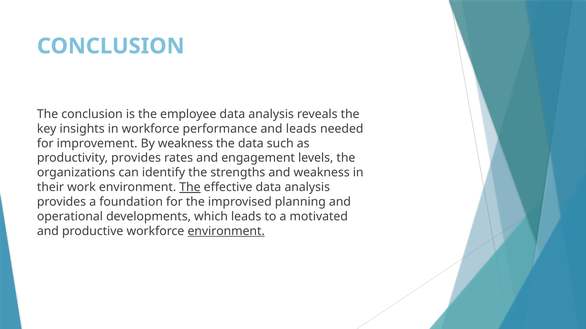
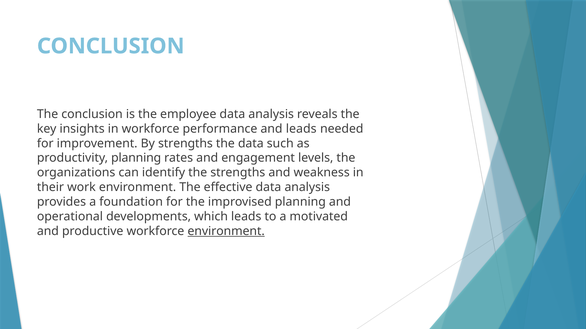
By weakness: weakness -> strengths
productivity provides: provides -> planning
The at (190, 188) underline: present -> none
